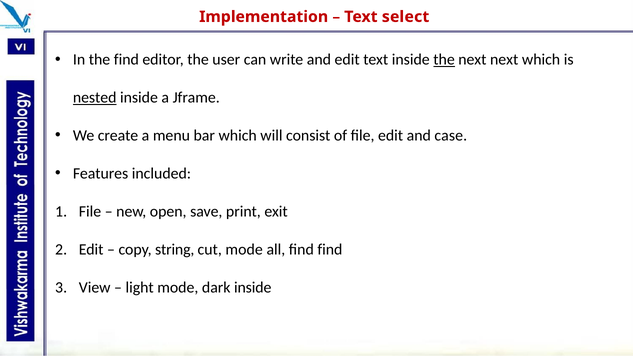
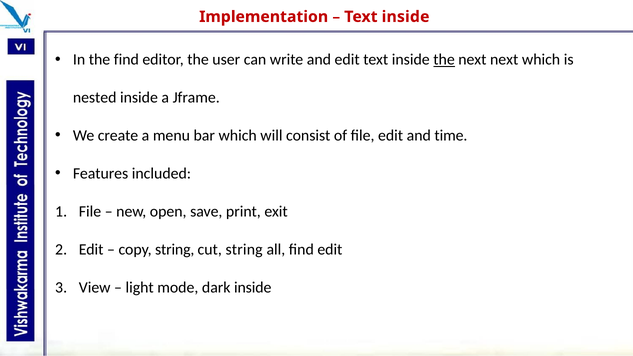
select at (406, 17): select -> inside
nested underline: present -> none
case: case -> time
cut mode: mode -> string
find find: find -> edit
